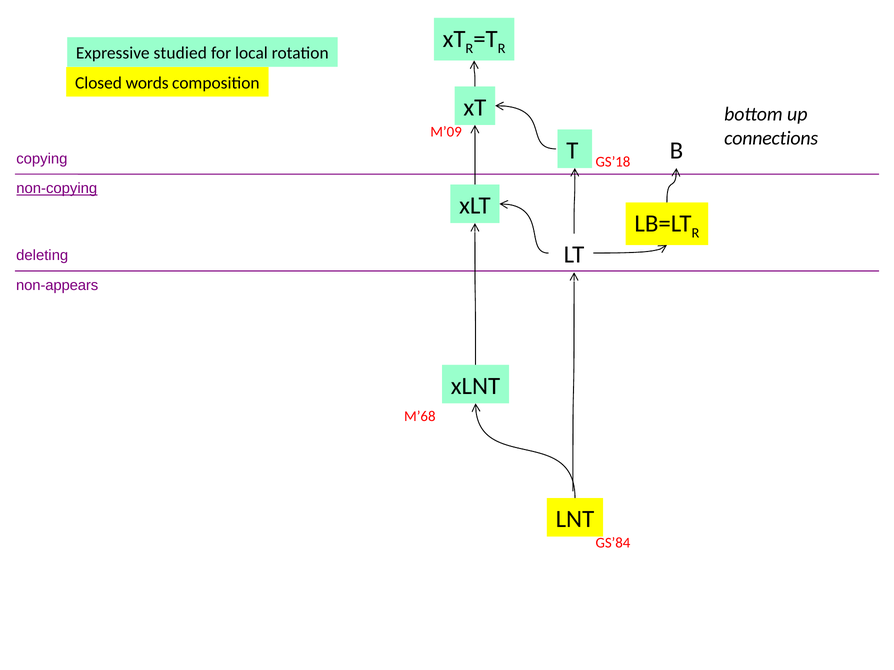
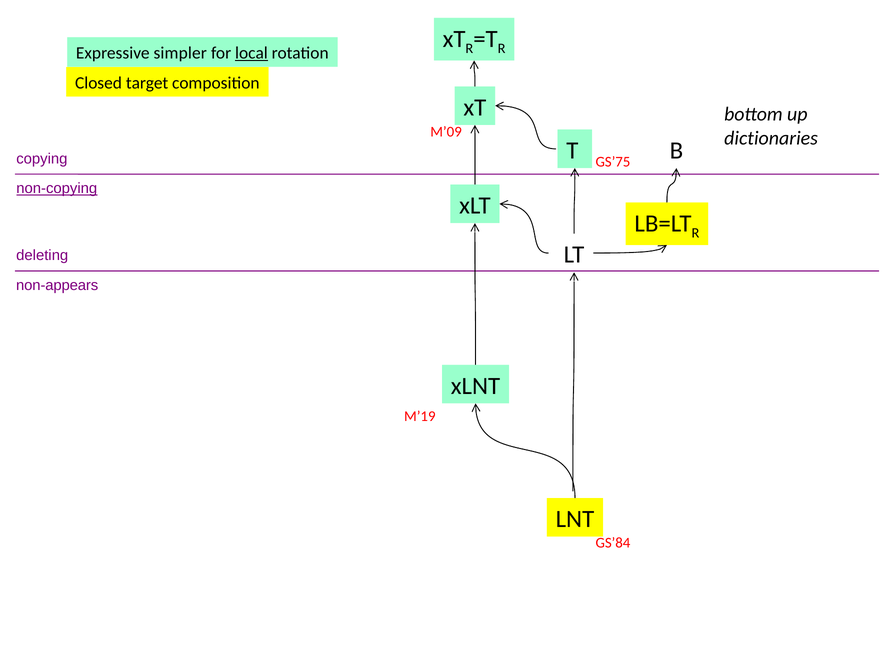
studied: studied -> simpler
local underline: none -> present
words: words -> target
connections: connections -> dictionaries
GS’18: GS’18 -> GS’75
M’68: M’68 -> M’19
